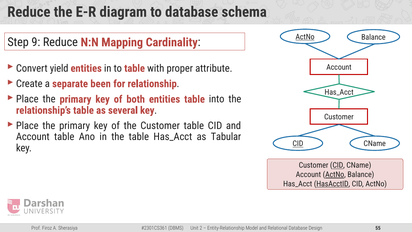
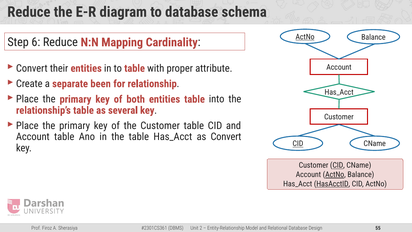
9: 9 -> 6
yield: yield -> their
as Tabular: Tabular -> Convert
